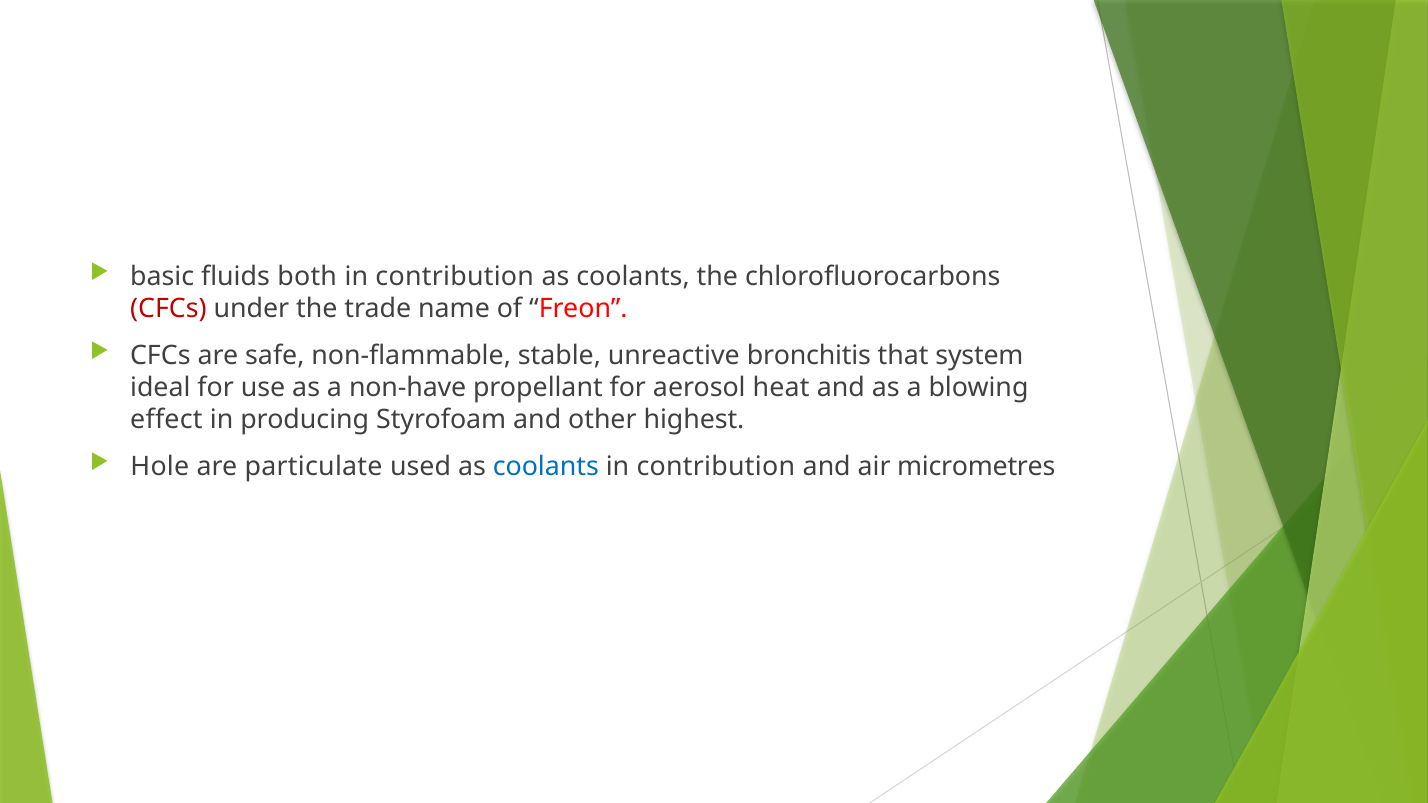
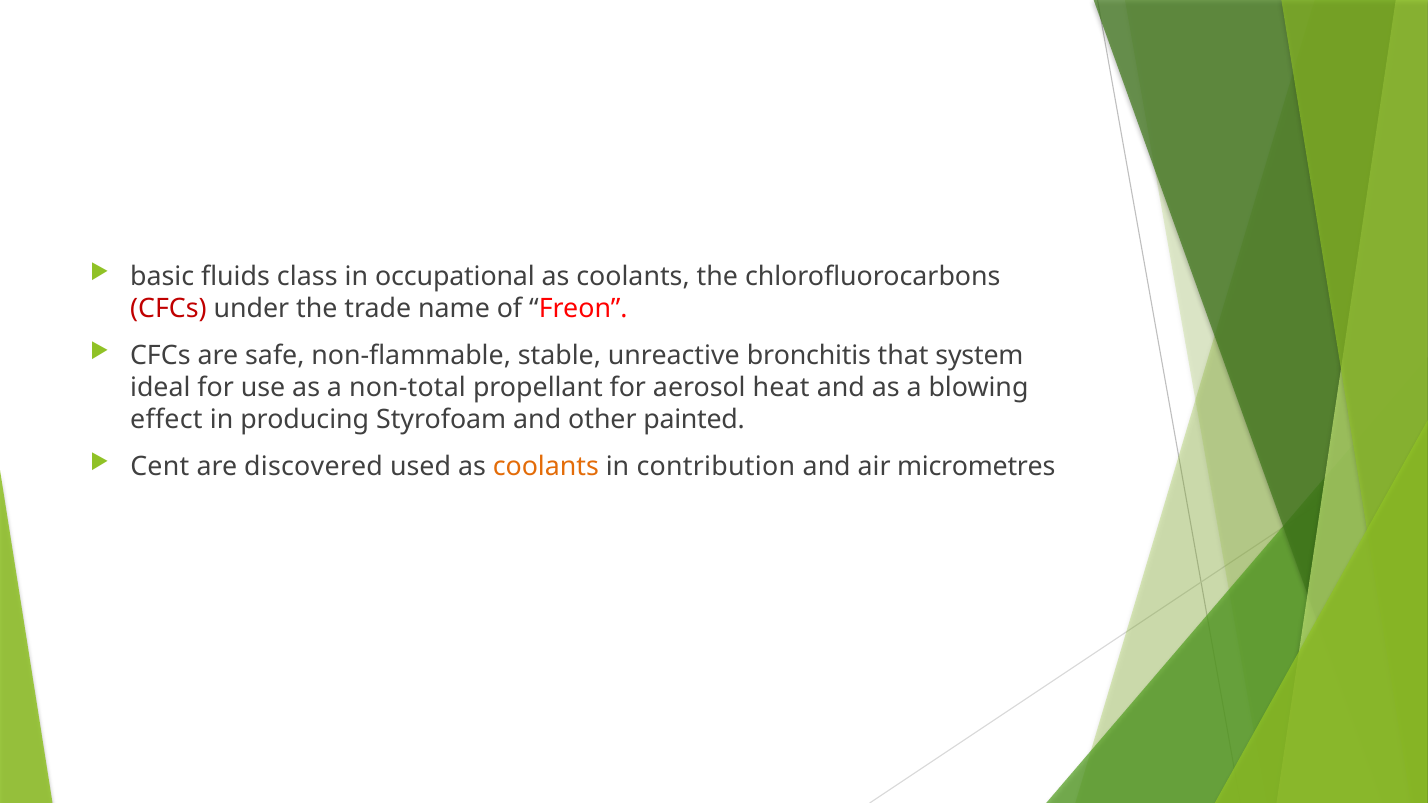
both: both -> class
contribution at (455, 276): contribution -> occupational
non-have: non-have -> non-total
highest: highest -> painted
Hole: Hole -> Cent
particulate: particulate -> discovered
coolants at (546, 467) colour: blue -> orange
